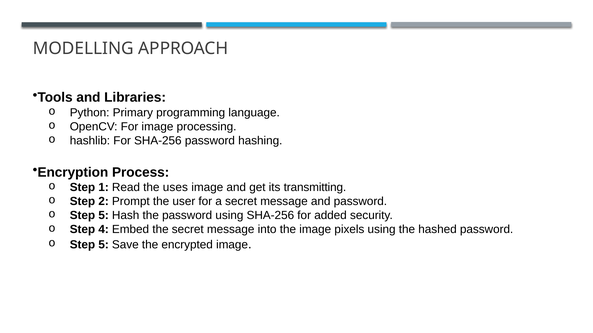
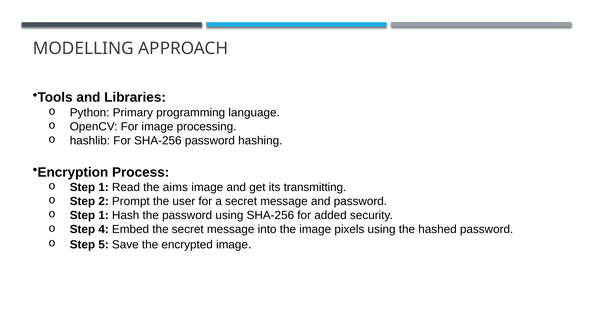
uses: uses -> aims
5 at (104, 216): 5 -> 1
